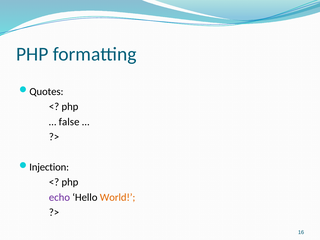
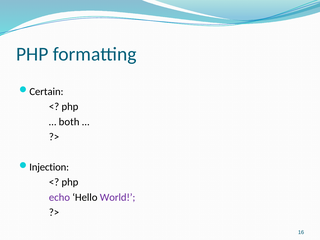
Quotes: Quotes -> Certain
false: false -> both
World colour: orange -> purple
